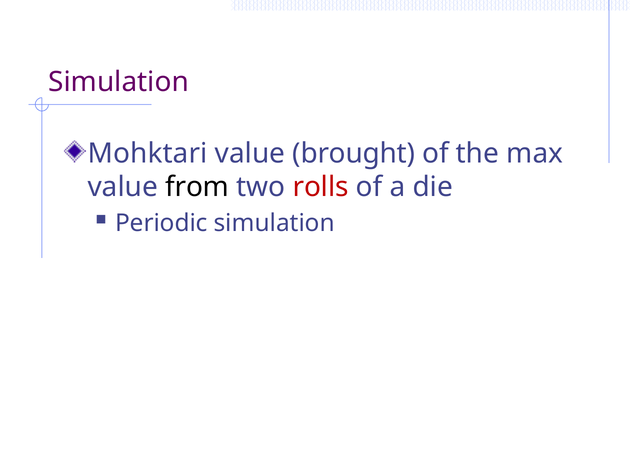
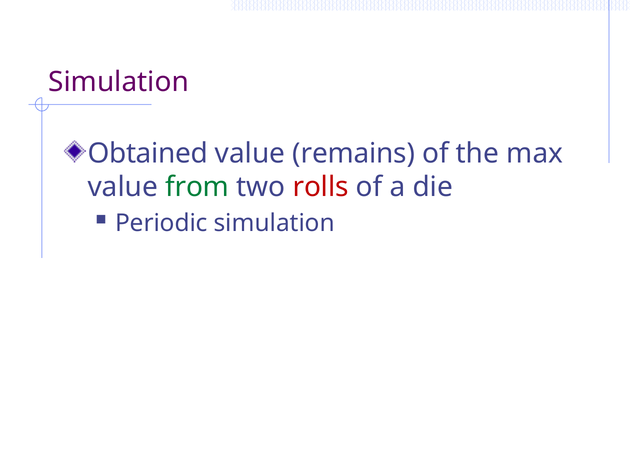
Mohktari: Mohktari -> Obtained
brought: brought -> remains
from colour: black -> green
